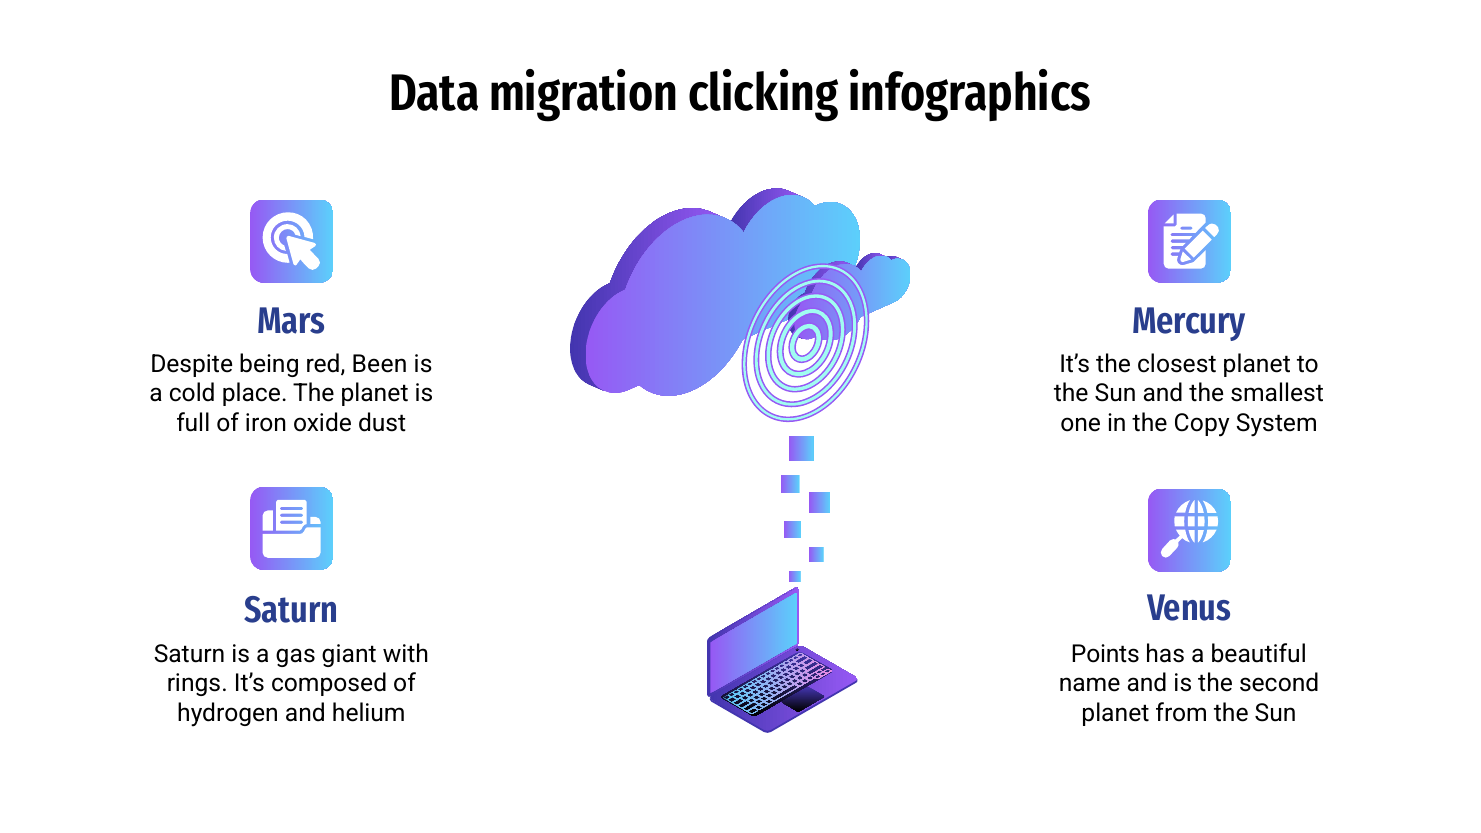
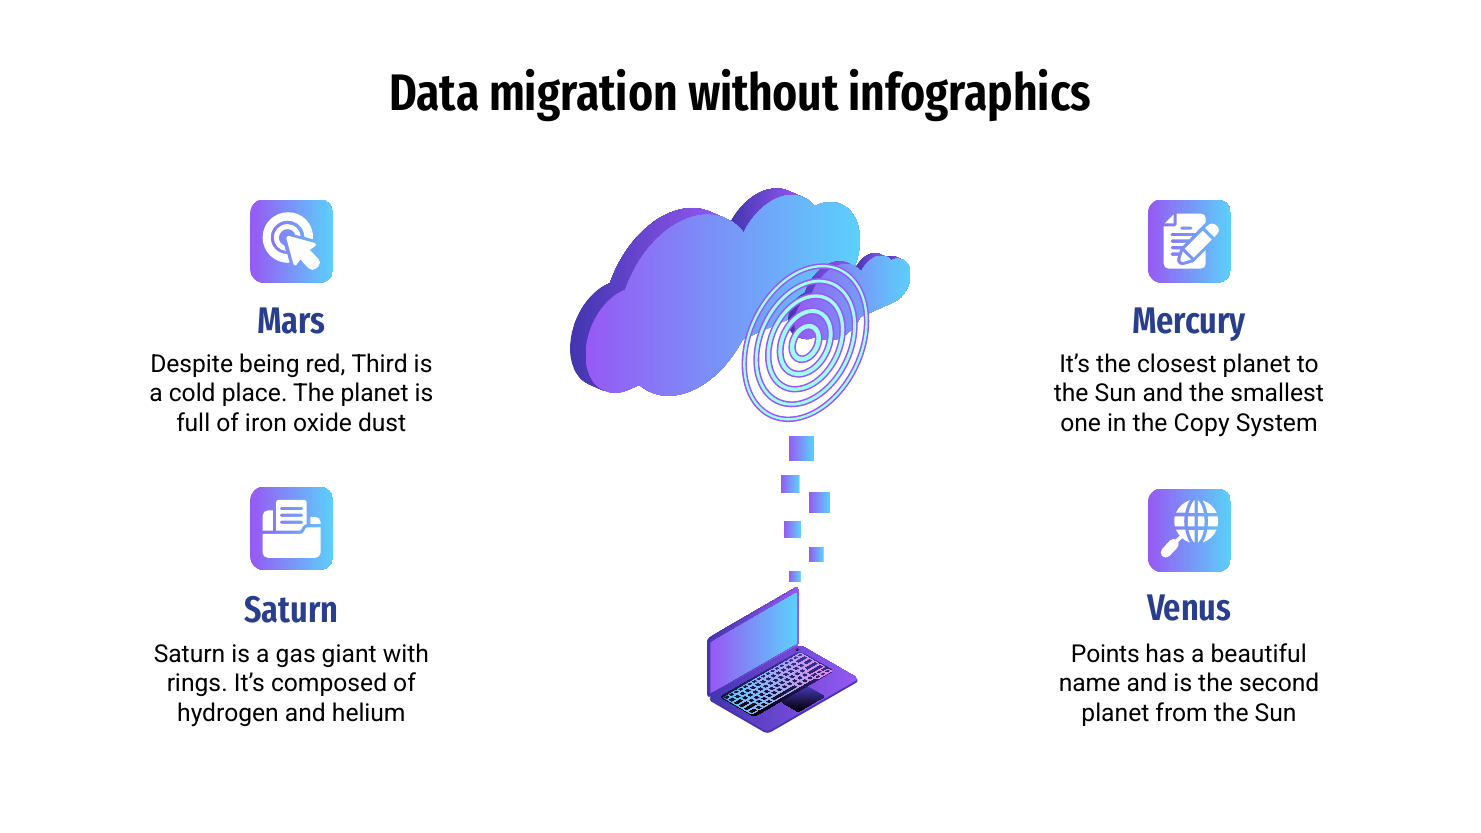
clicking: clicking -> without
Been: Been -> Third
